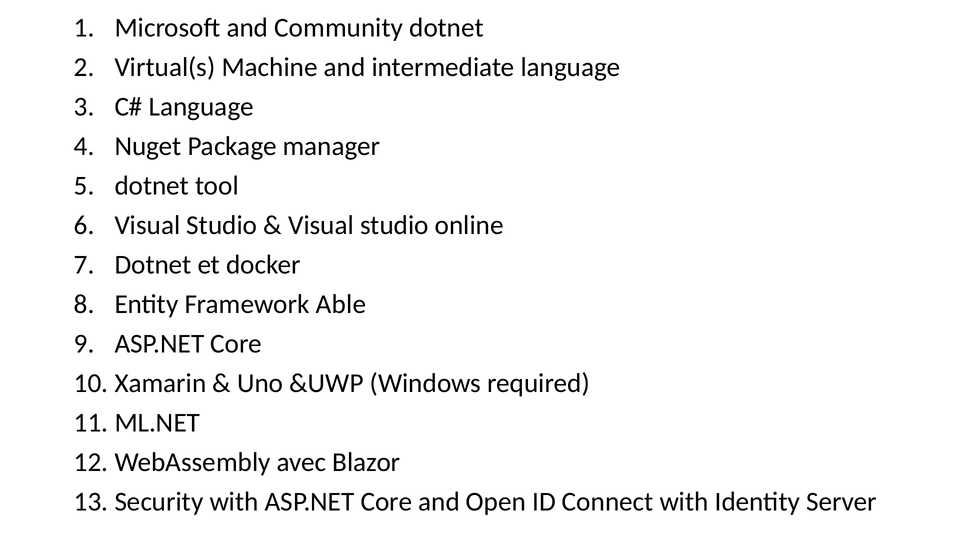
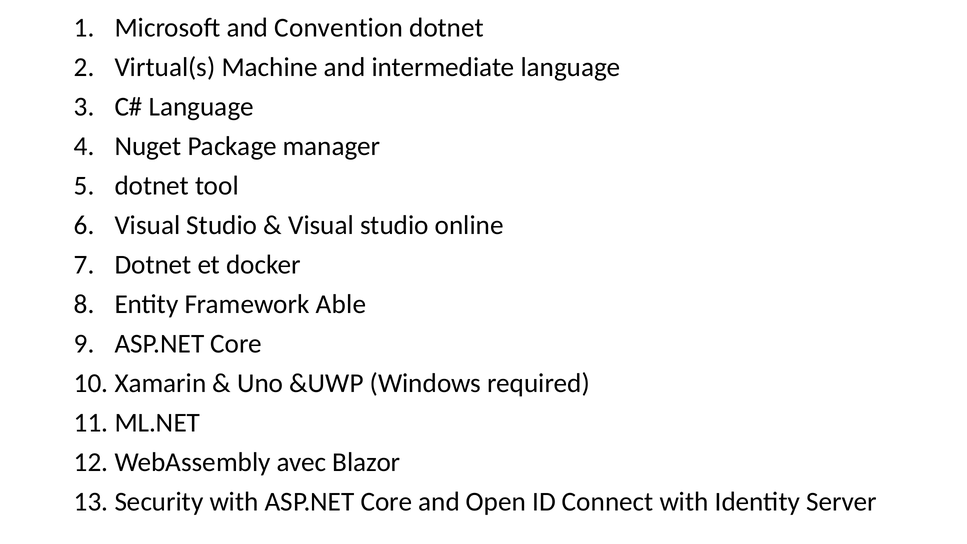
Community: Community -> Convention
